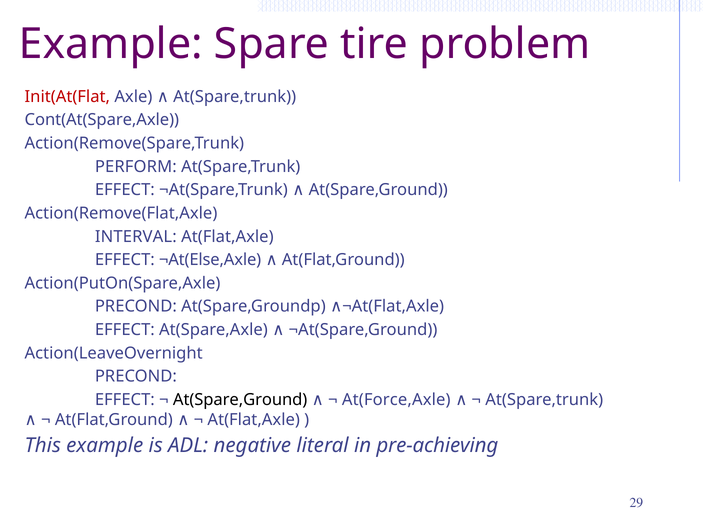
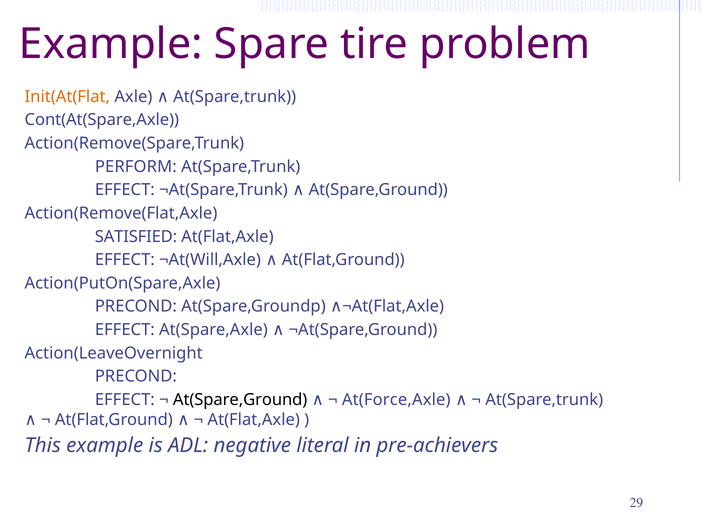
Init(At(Flat colour: red -> orange
INTERVAL: INTERVAL -> SATISFIED
¬At(Else,Axle: ¬At(Else,Axle -> ¬At(Will,Axle
pre-achieving: pre-achieving -> pre-achievers
